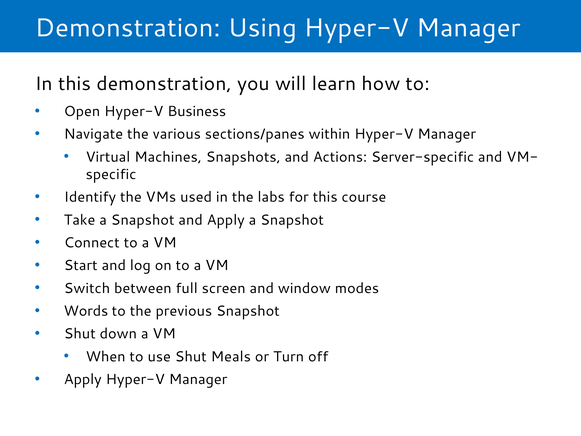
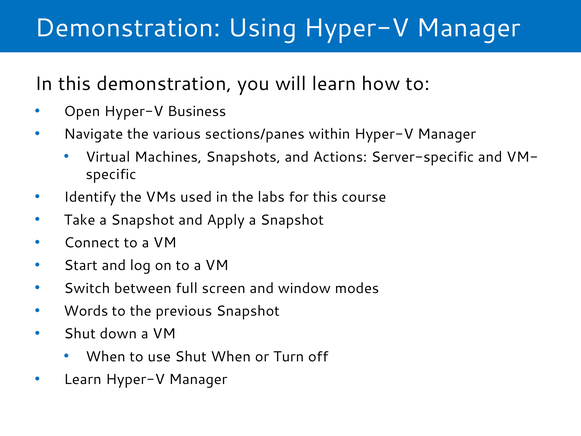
Shut Meals: Meals -> When
Apply at (83, 379): Apply -> Learn
